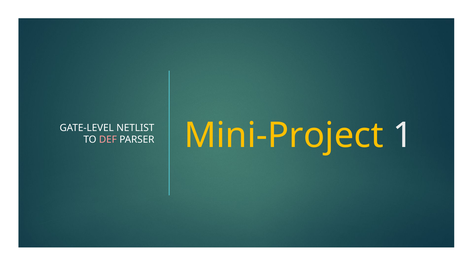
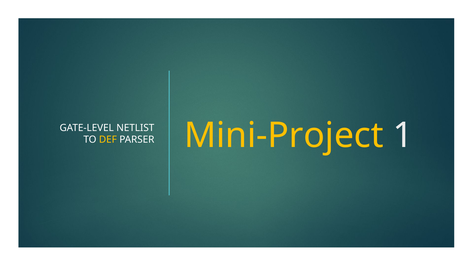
DEF colour: pink -> yellow
